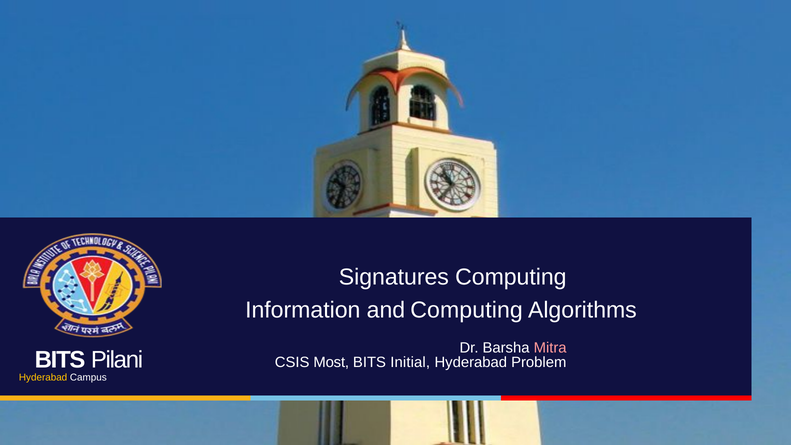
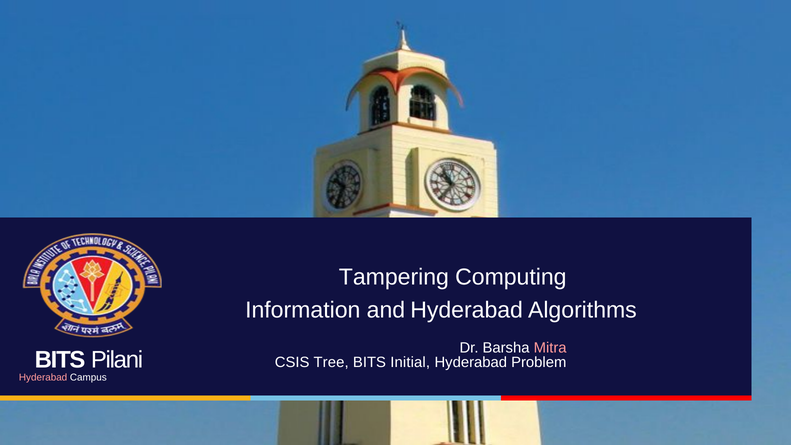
Signatures: Signatures -> Tampering
and Computing: Computing -> Hyderabad
Most: Most -> Tree
Hyderabad at (43, 377) colour: yellow -> pink
